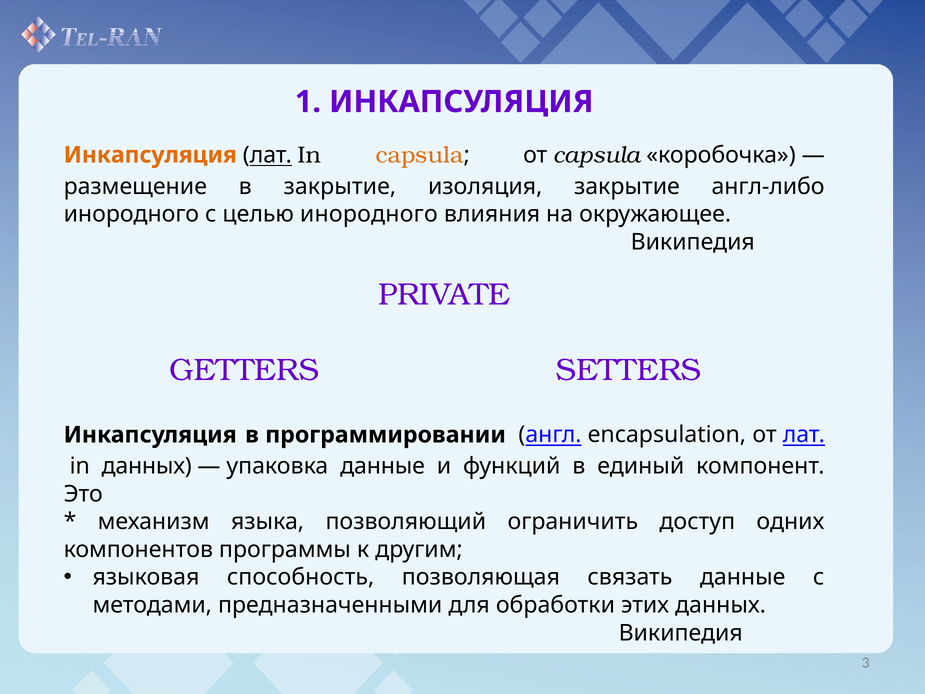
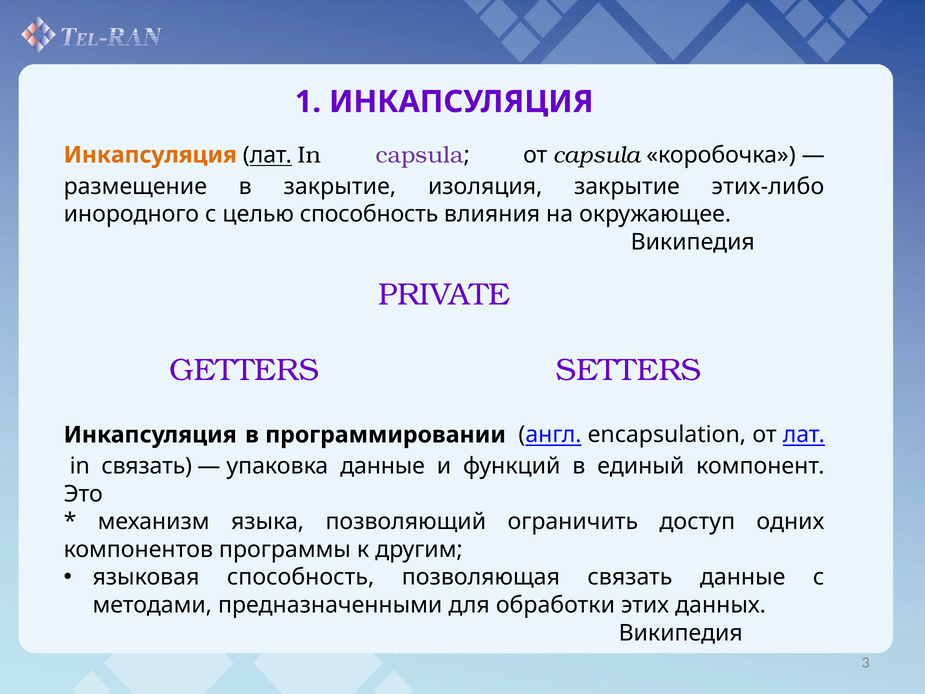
capsula at (420, 155) colour: orange -> purple
англ-либо: англ-либо -> этих-либо
целью инородного: инородного -> способность
in данных: данных -> связать
